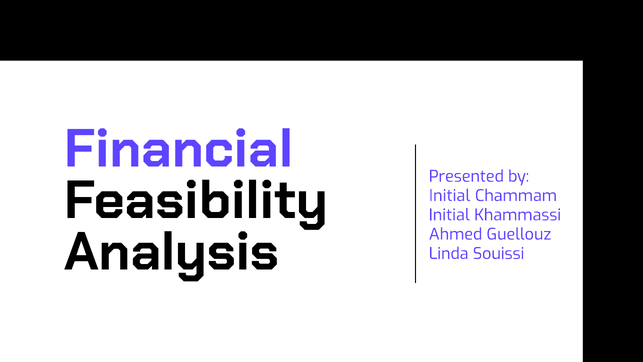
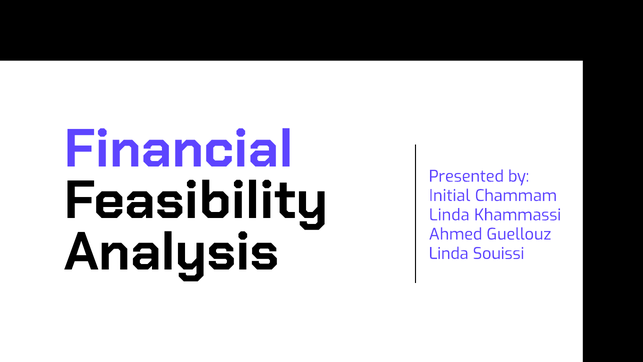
Initial at (449, 215): Initial -> Linda
